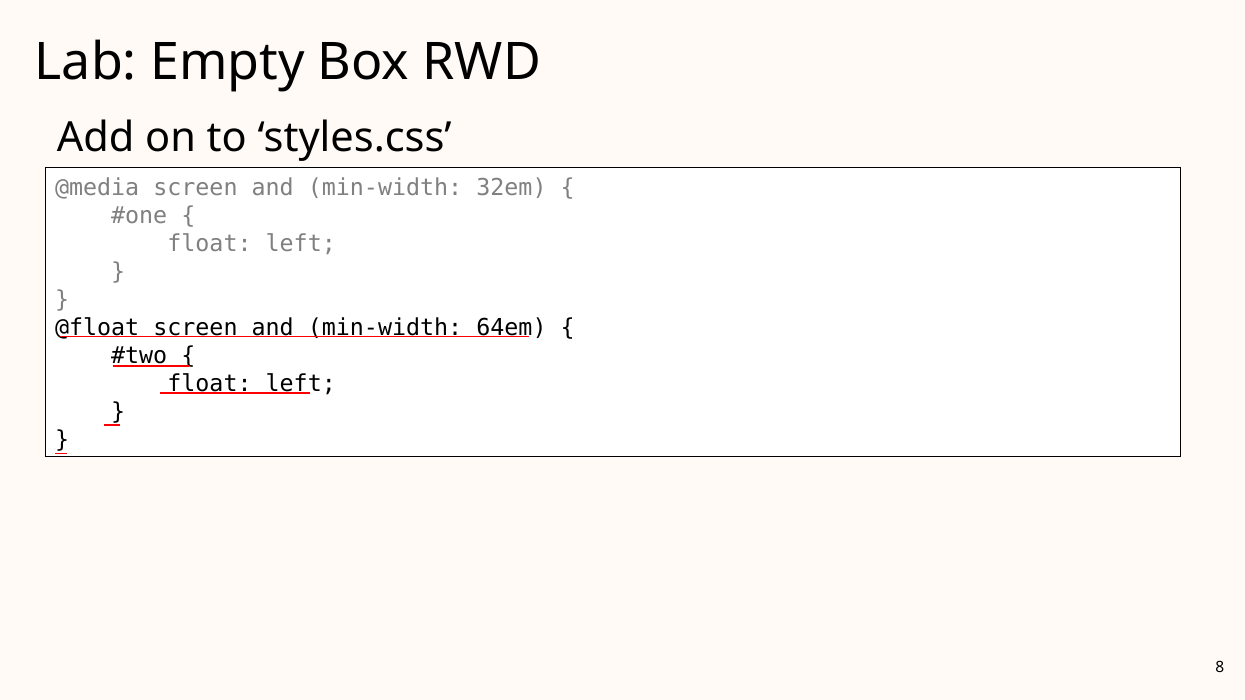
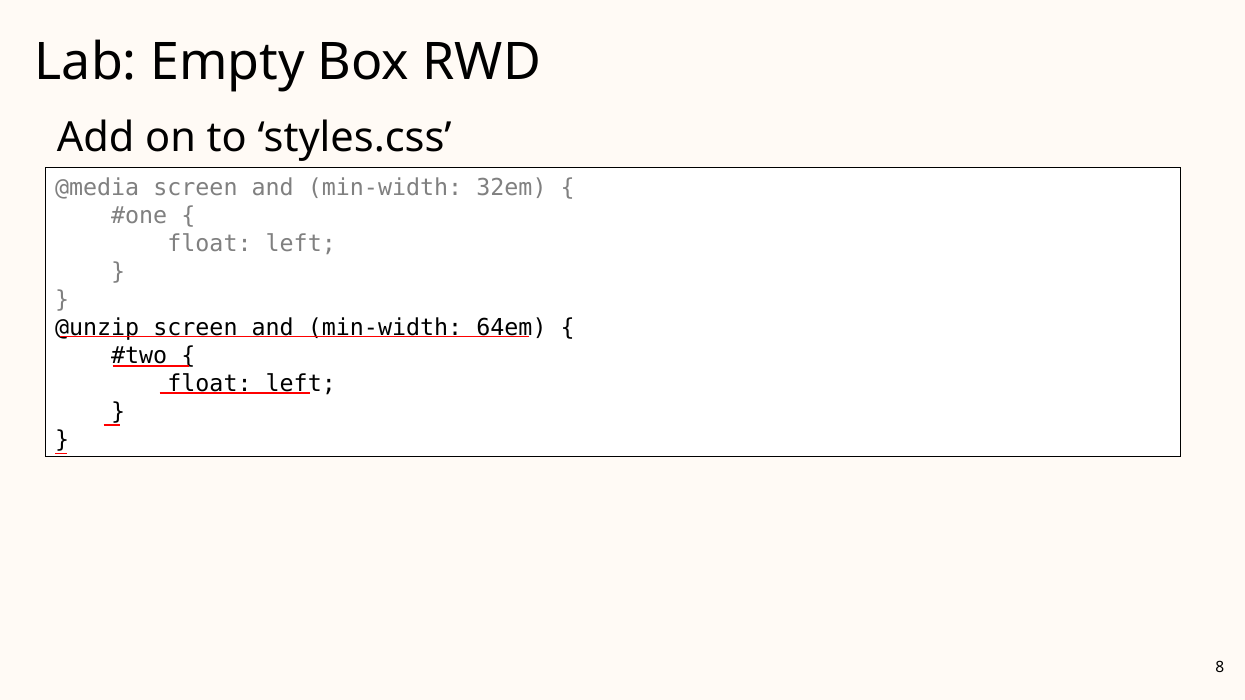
@float: @float -> @unzip
